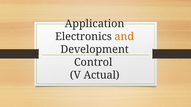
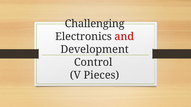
Application: Application -> Challenging
and colour: orange -> red
Actual: Actual -> Pieces
